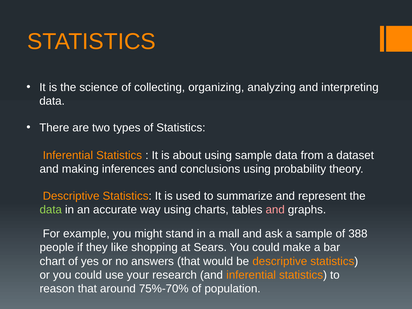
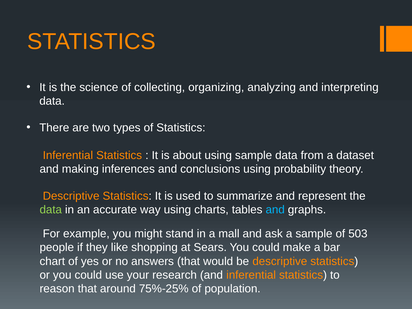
and at (275, 210) colour: pink -> light blue
388: 388 -> 503
75%-70%: 75%-70% -> 75%-25%
